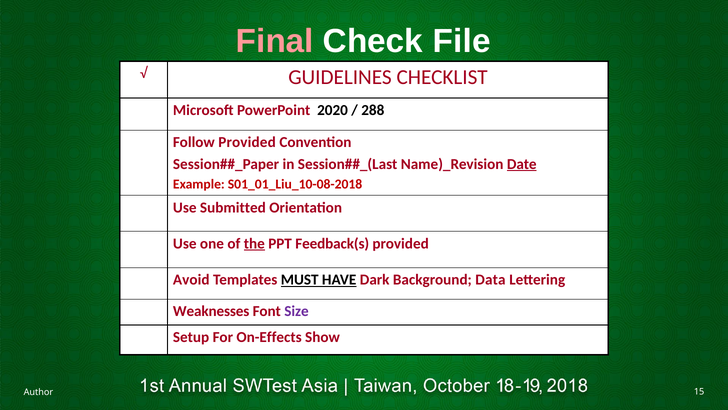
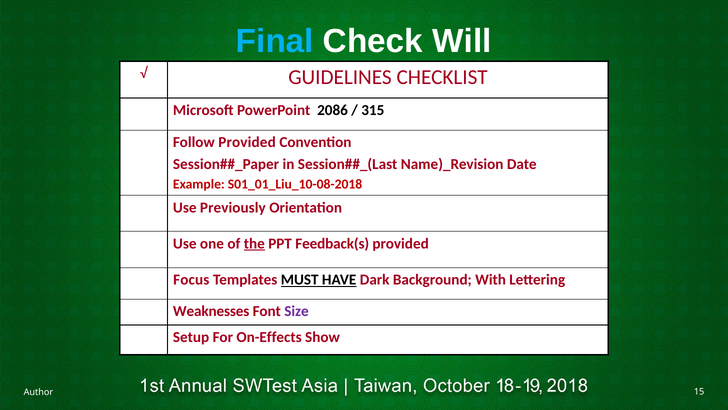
Final colour: pink -> light blue
File: File -> Will
2020: 2020 -> 2086
288: 288 -> 315
Date underline: present -> none
Submitted: Submitted -> Previously
Avoid: Avoid -> Focus
Data: Data -> With
